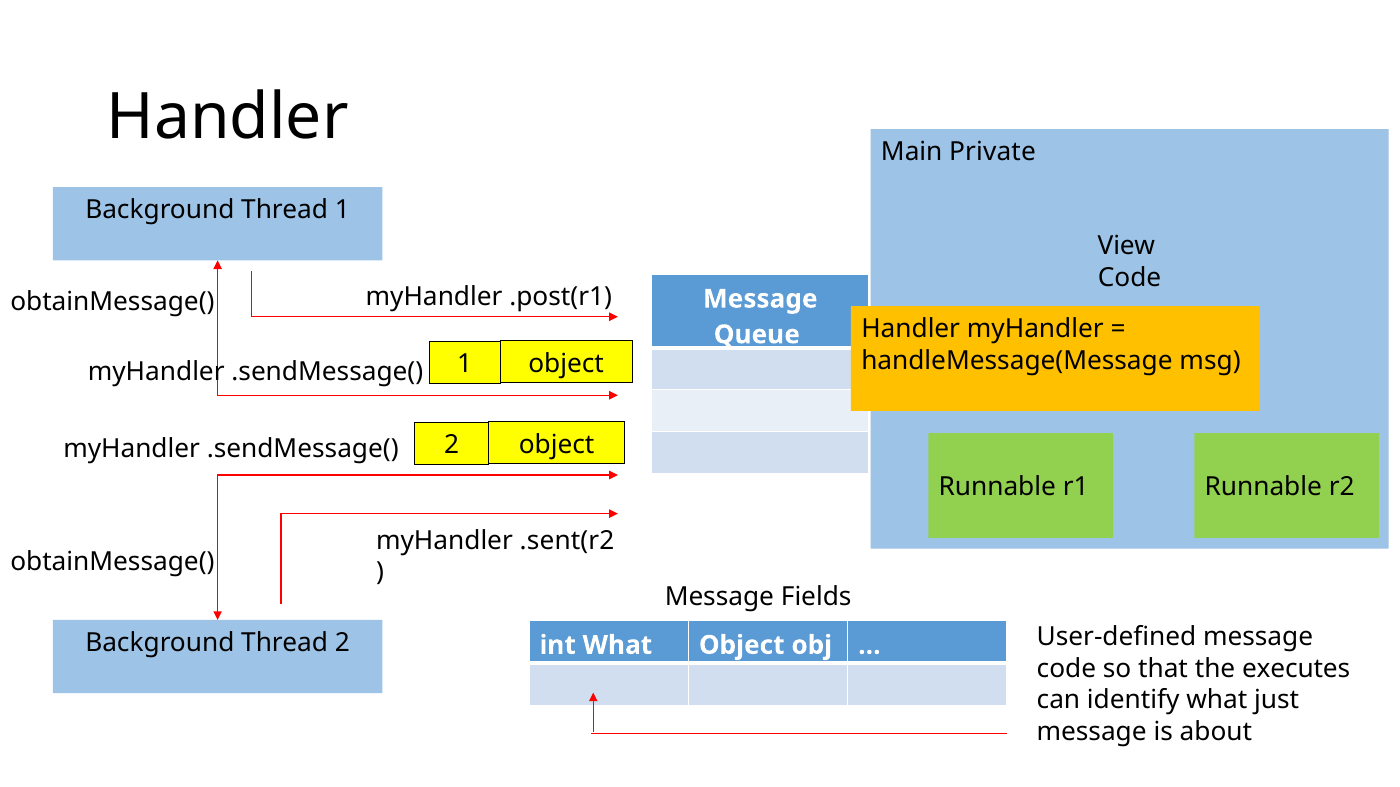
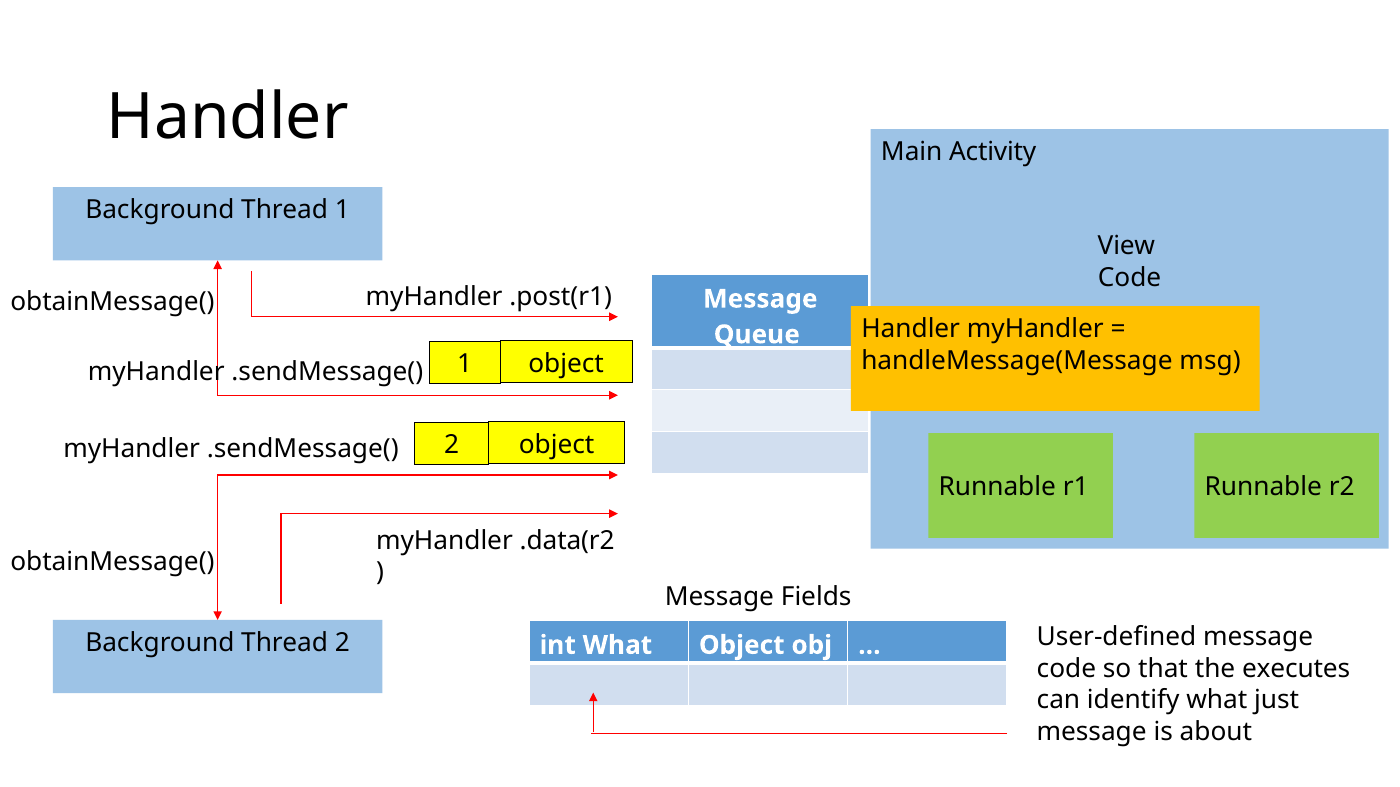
Private: Private -> Activity
.sent(r2: .sent(r2 -> .data(r2
